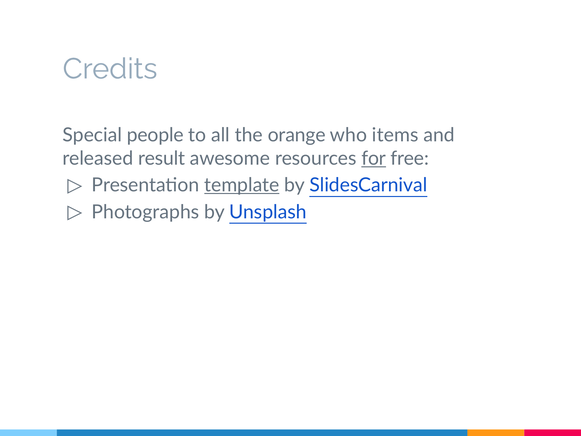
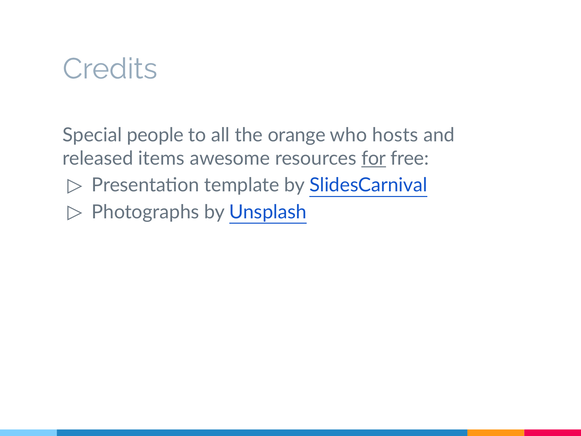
items: items -> hosts
result: result -> items
template underline: present -> none
